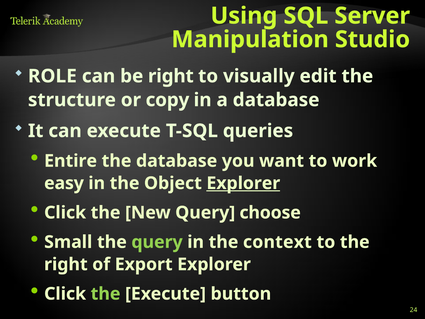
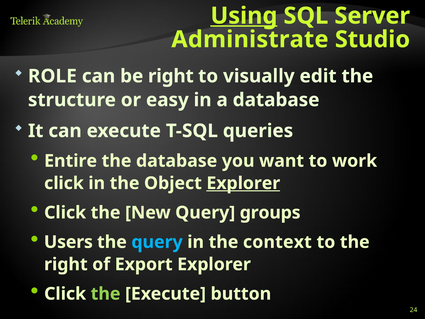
Using underline: none -> present
Manipulation: Manipulation -> Administrate
copy: copy -> easy
easy at (64, 183): easy -> click
choose: choose -> groups
Small: Small -> Users
query at (157, 242) colour: light green -> light blue
